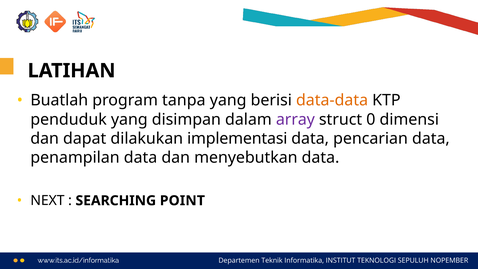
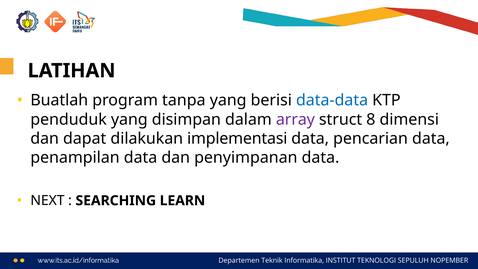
data-data colour: orange -> blue
0: 0 -> 8
menyebutkan: menyebutkan -> penyimpanan
POINT: POINT -> LEARN
